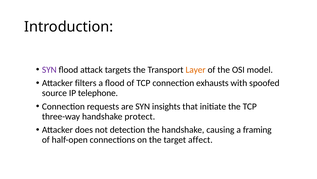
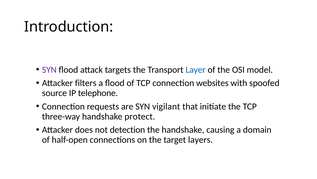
Layer colour: orange -> blue
exhausts: exhausts -> websites
insights: insights -> vigilant
framing: framing -> domain
affect: affect -> layers
